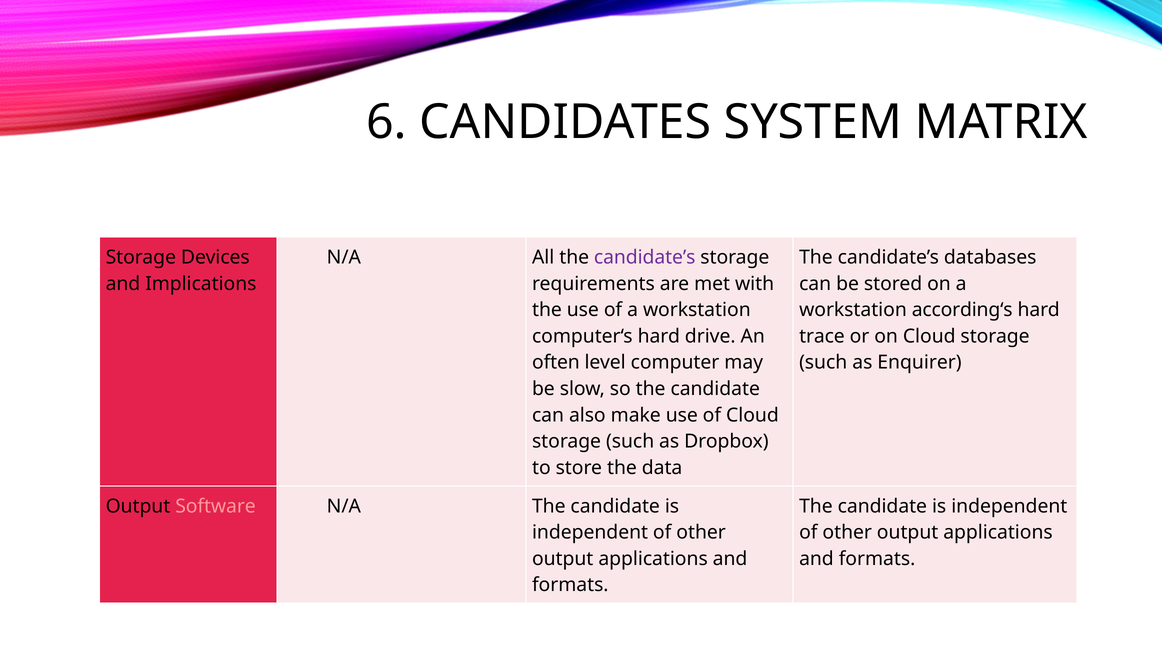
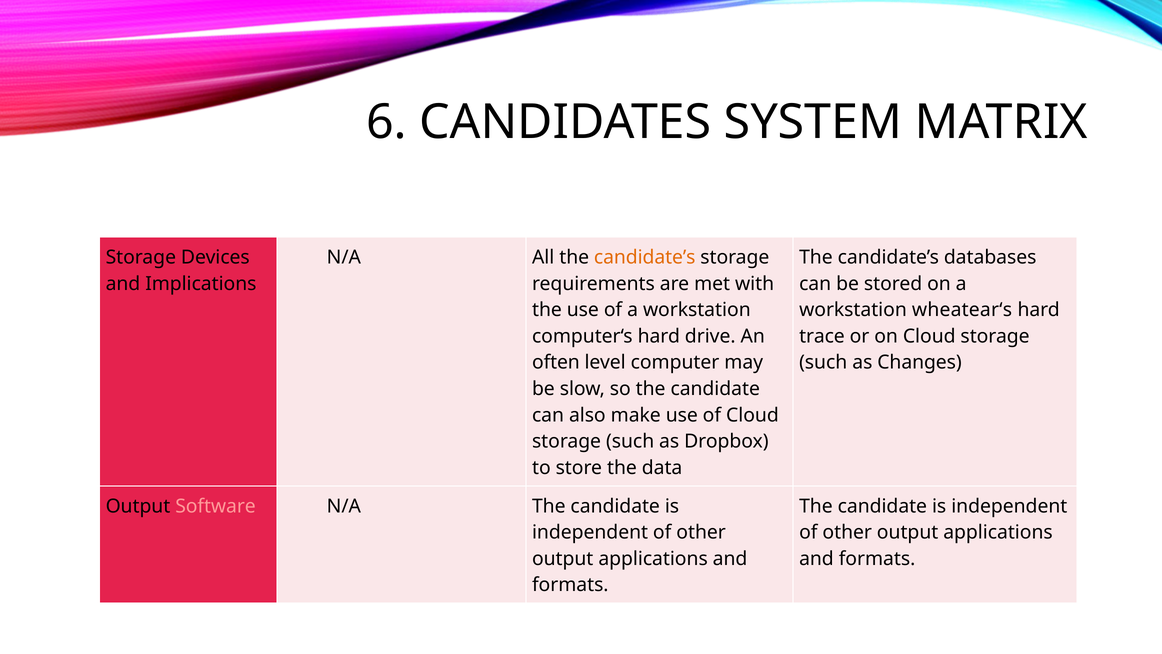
candidate’s at (645, 257) colour: purple -> orange
according‘s: according‘s -> wheatear‘s
Enquirer: Enquirer -> Changes
